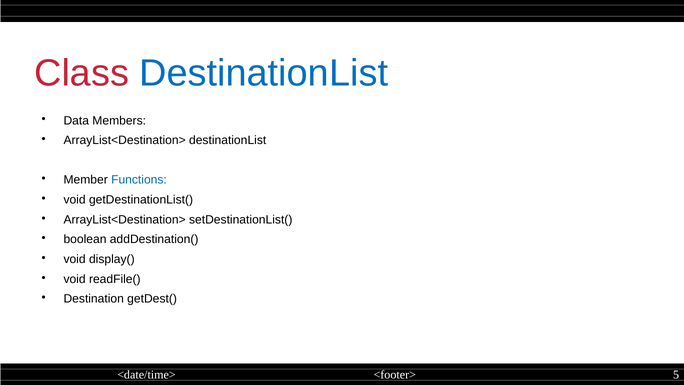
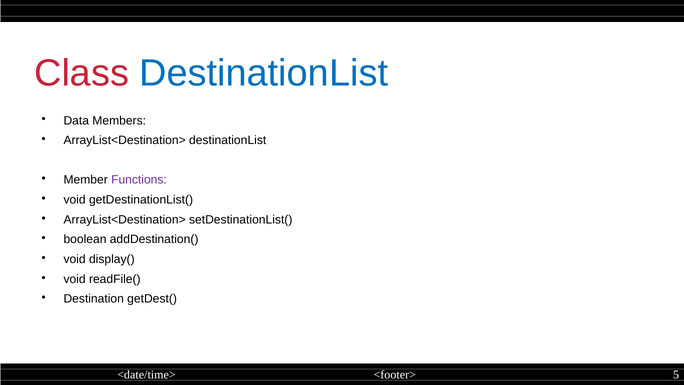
Functions colour: blue -> purple
